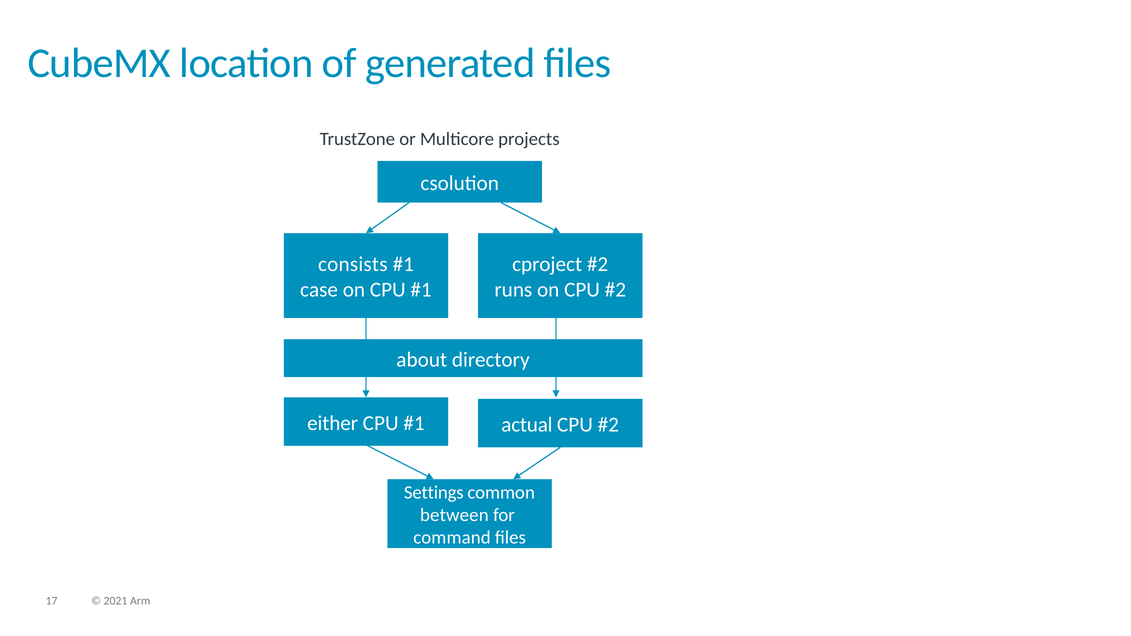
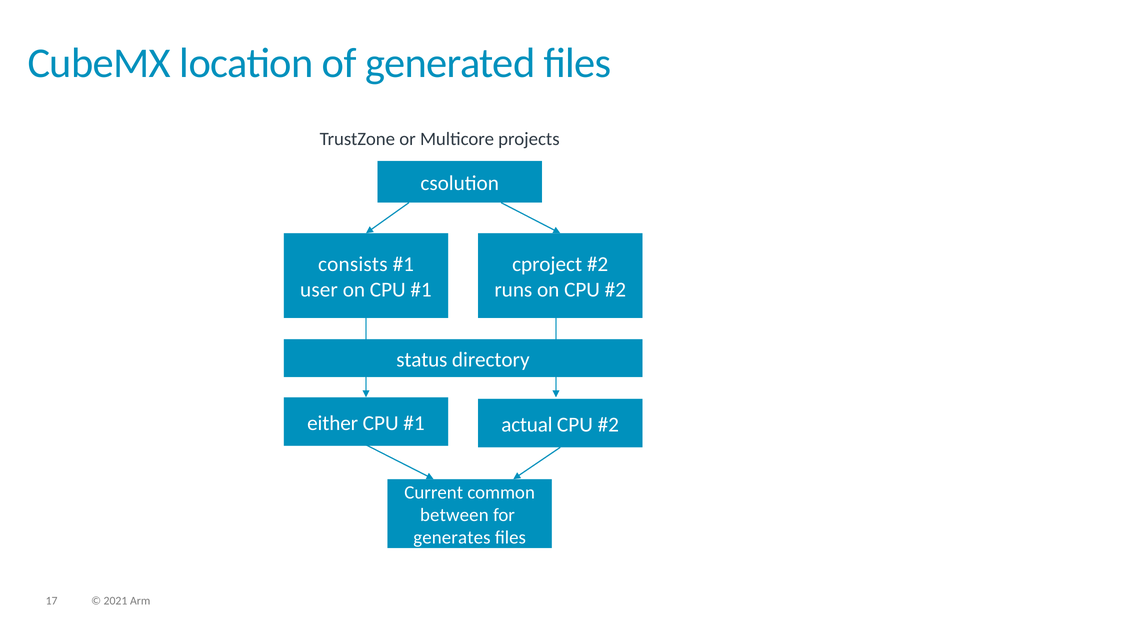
case: case -> user
about: about -> status
Settings: Settings -> Current
command: command -> generates
